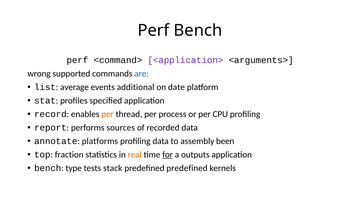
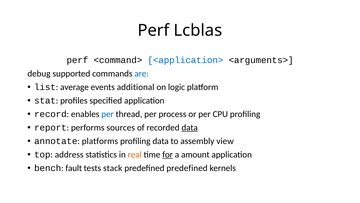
Perf Bench: Bench -> Lcblas
<application> colour: purple -> blue
wrong: wrong -> debug
date: date -> logic
per at (108, 114) colour: orange -> blue
data at (190, 127) underline: none -> present
been: been -> view
fraction: fraction -> address
outputs: outputs -> amount
type: type -> fault
